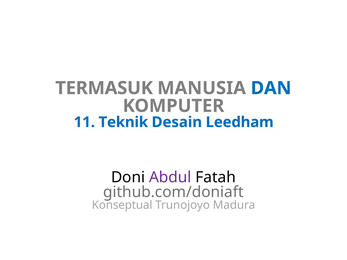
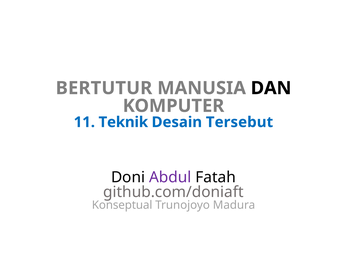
TERMASUK: TERMASUK -> BERTUTUR
DAN colour: blue -> black
Leedham: Leedham -> Tersebut
